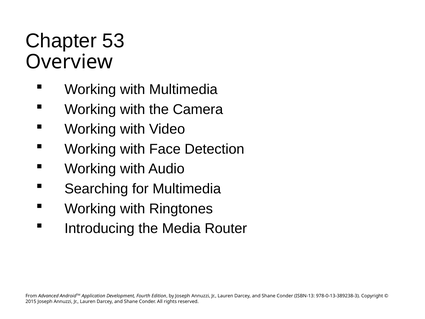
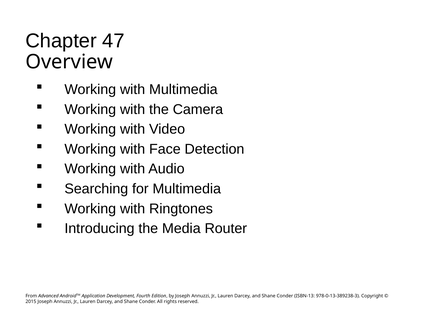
53: 53 -> 47
